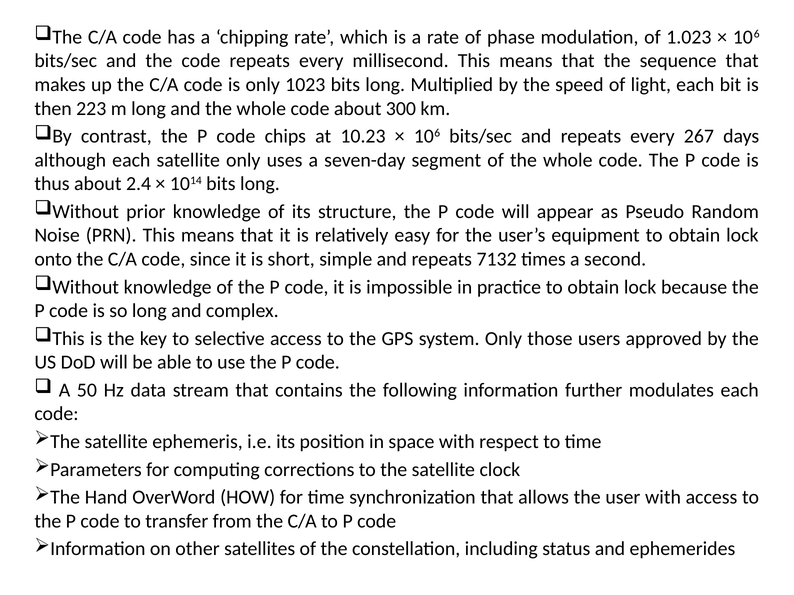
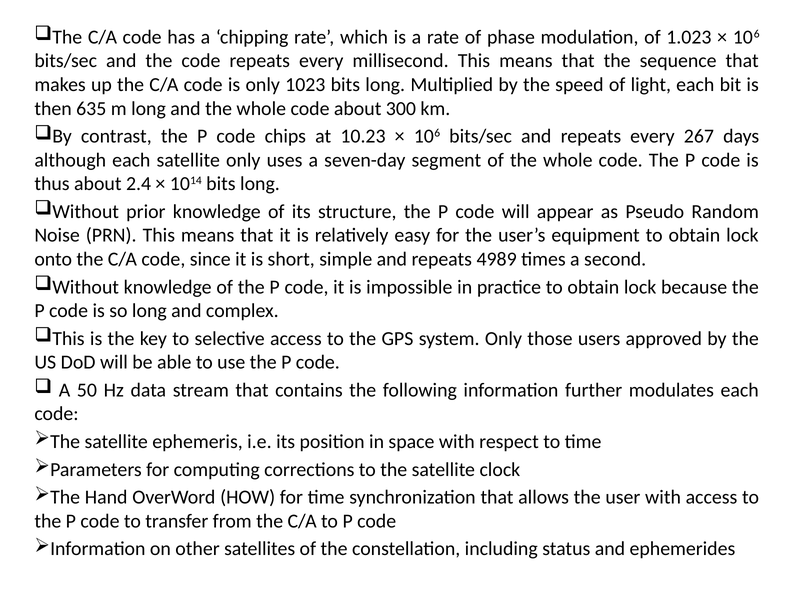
223: 223 -> 635
7132: 7132 -> 4989
